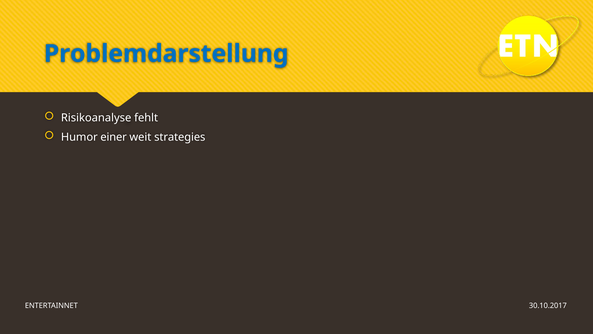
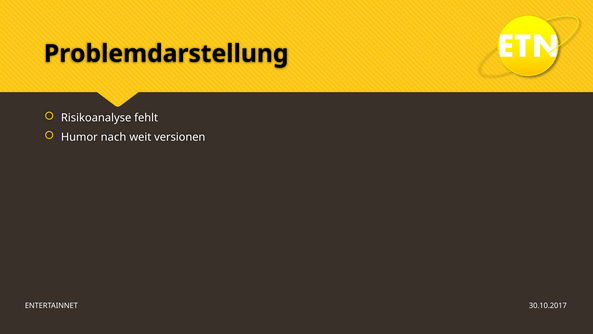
Problemdarstellung colour: blue -> black
einer: einer -> nach
strategies: strategies -> versionen
